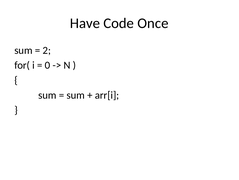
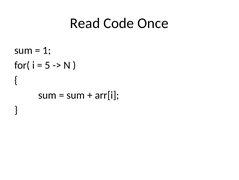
Have: Have -> Read
2: 2 -> 1
0: 0 -> 5
